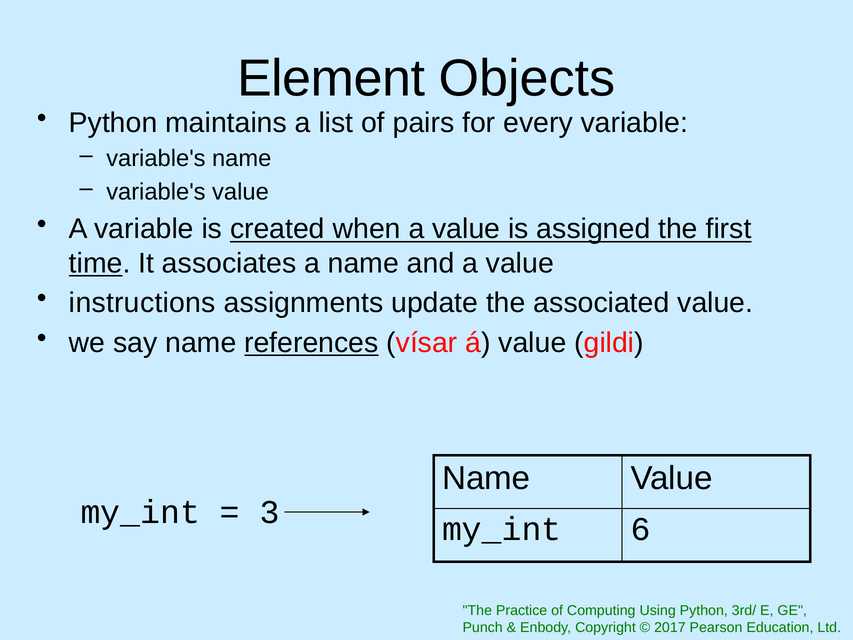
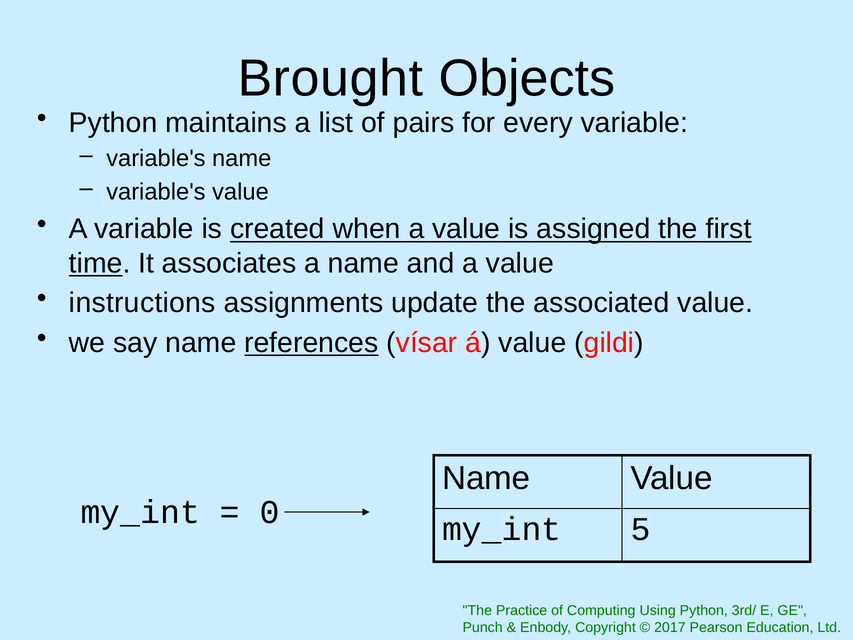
Element: Element -> Brought
3: 3 -> 0
6: 6 -> 5
